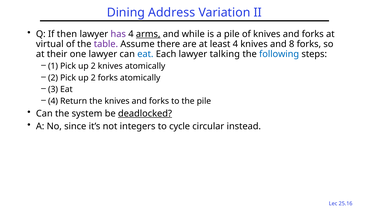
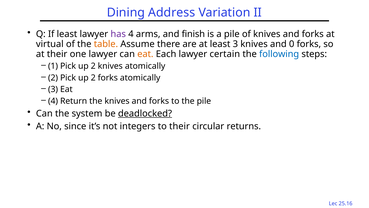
If then: then -> least
arms underline: present -> none
while: while -> finish
table colour: purple -> orange
least 4: 4 -> 3
8: 8 -> 0
eat at (145, 54) colour: blue -> orange
talking: talking -> certain
to cycle: cycle -> their
instead: instead -> returns
